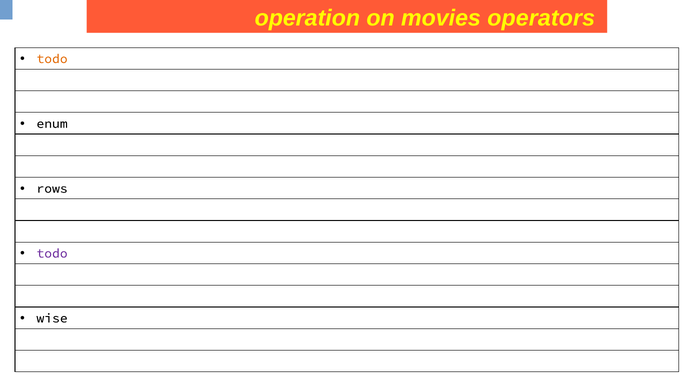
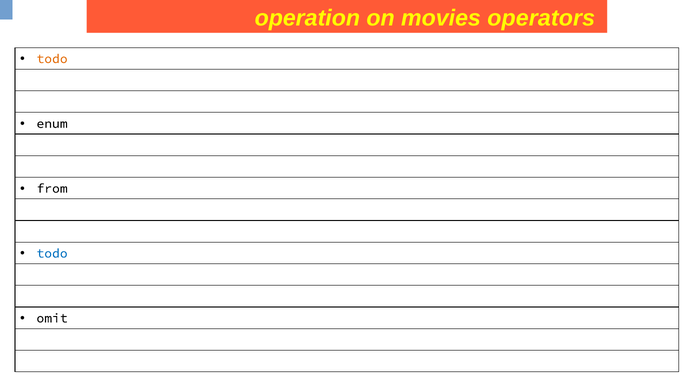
rows: rows -> from
todo at (52, 254) colour: purple -> blue
wise: wise -> omit
